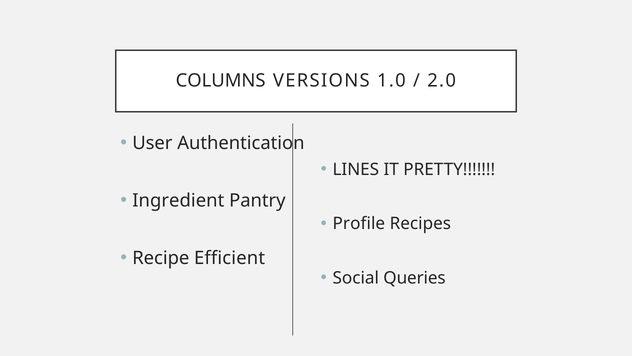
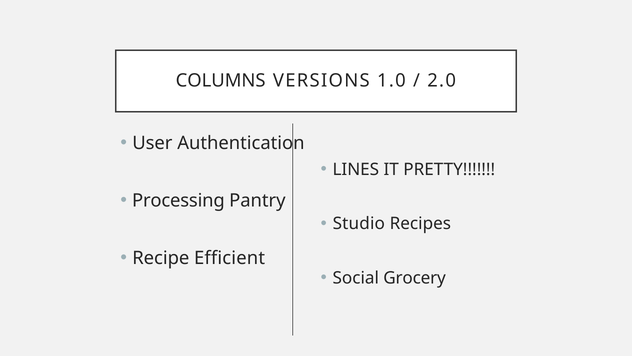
Ingredient: Ingredient -> Processing
Profile: Profile -> Studio
Queries: Queries -> Grocery
